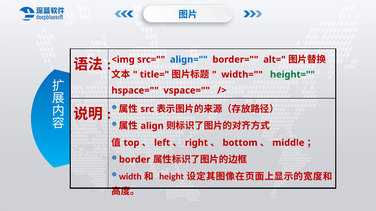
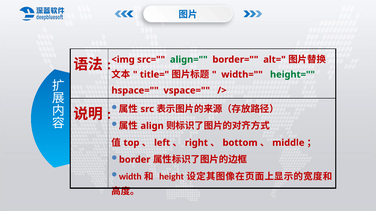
align= colour: blue -> green
